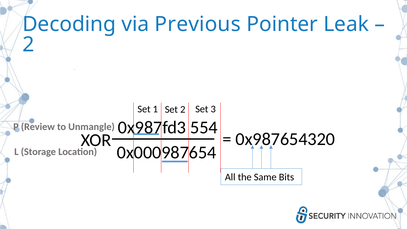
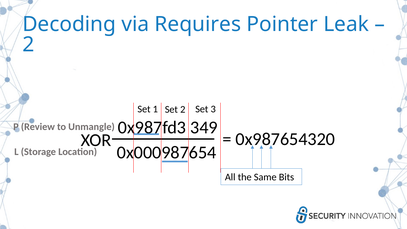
Previous: Previous -> Requires
554: 554 -> 349
